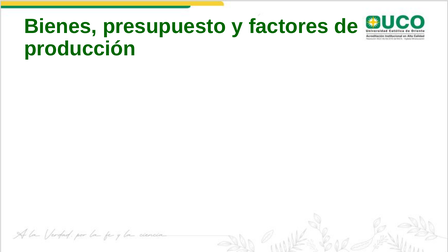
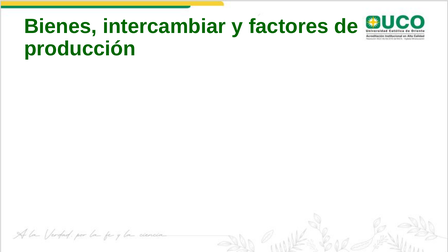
presupuesto: presupuesto -> intercambiar
